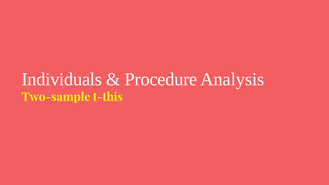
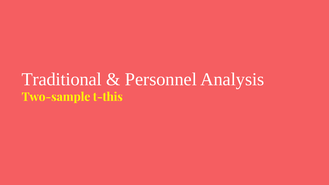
Individuals: Individuals -> Traditional
Procedure: Procedure -> Personnel
